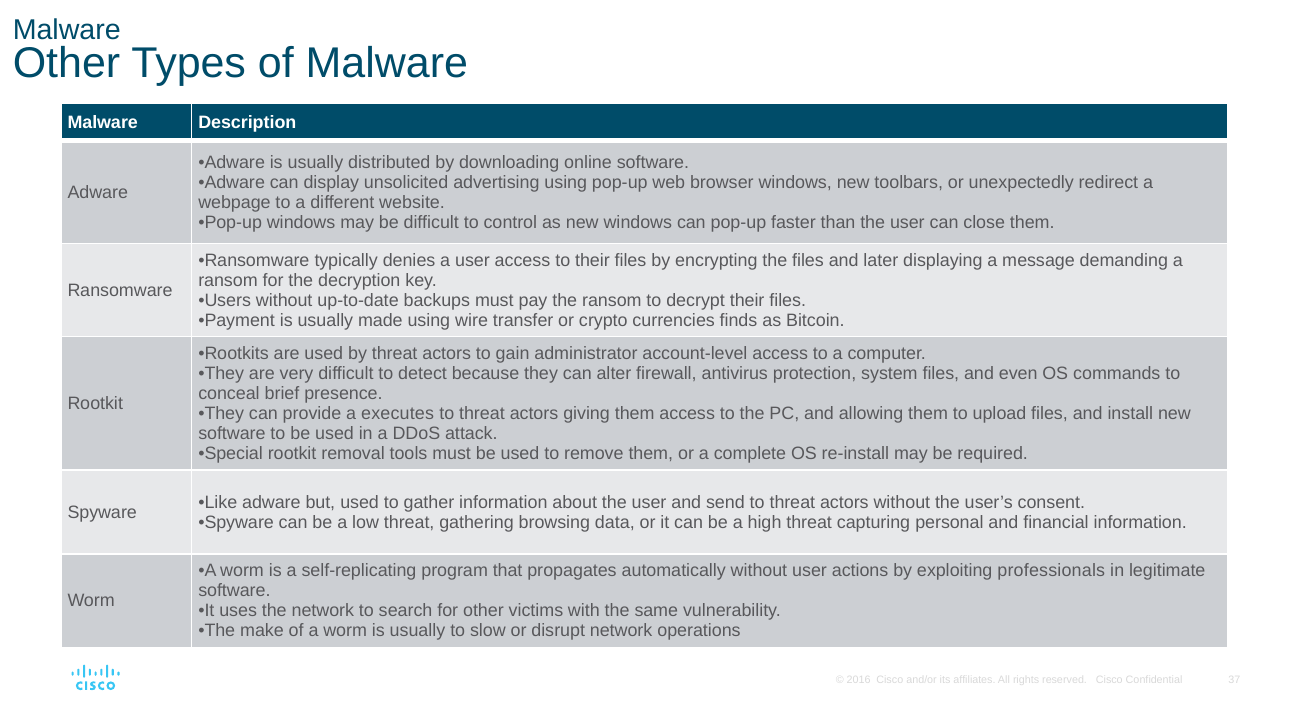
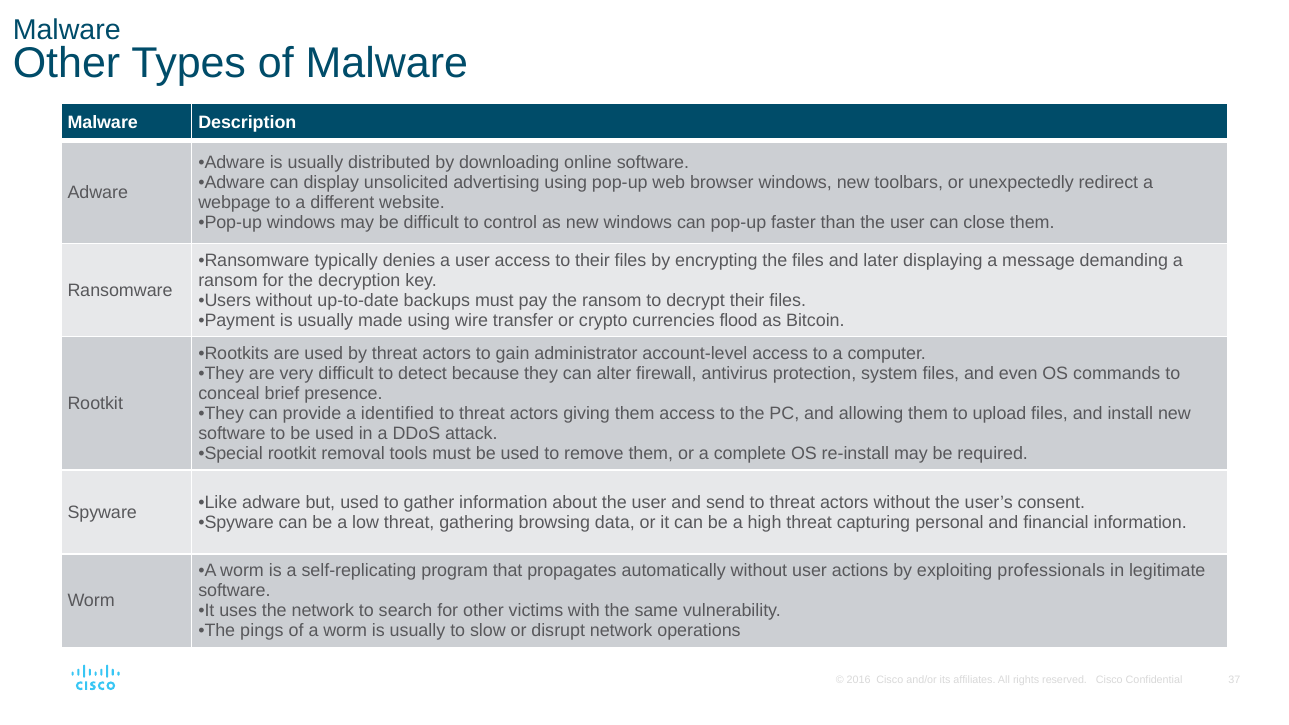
finds: finds -> flood
executes: executes -> identified
make: make -> pings
